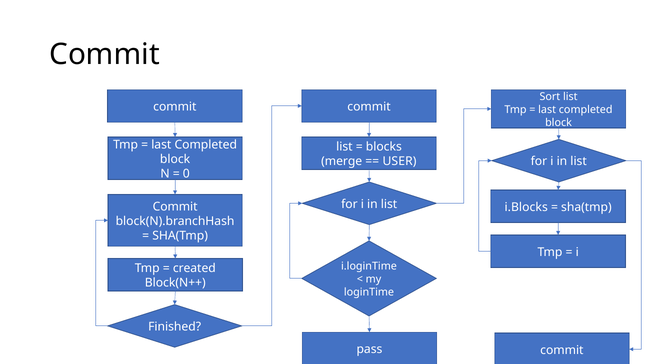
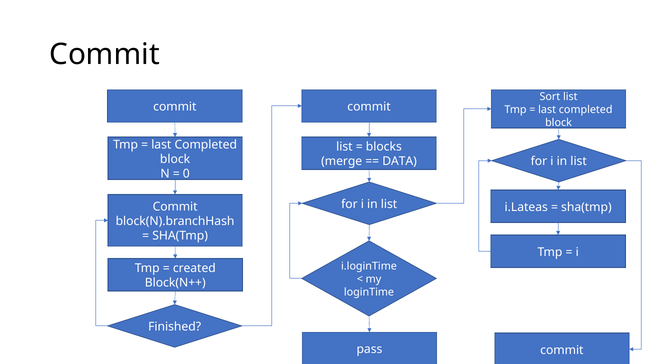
USER: USER -> DATA
i.Blocks: i.Blocks -> i.Lateas
